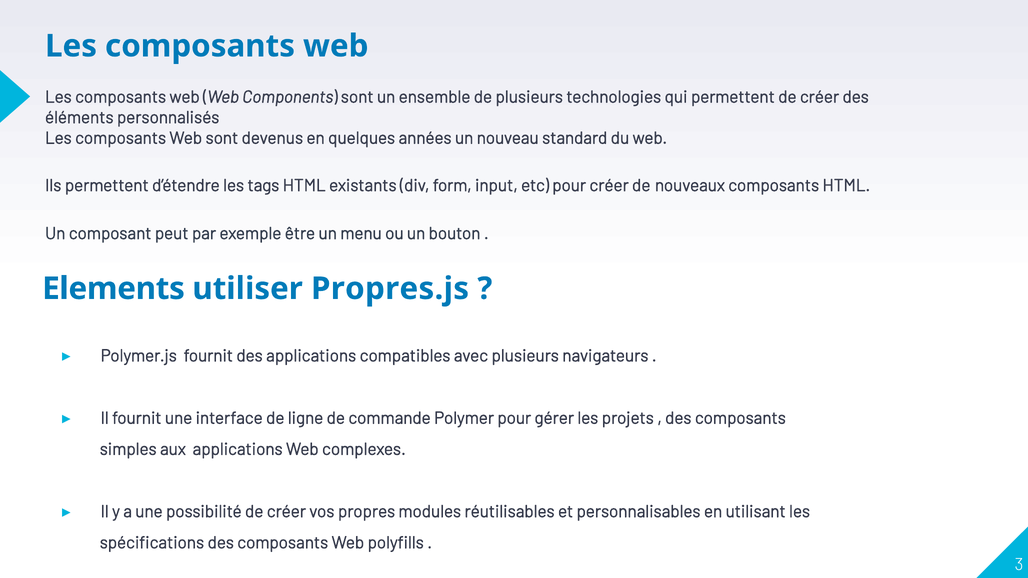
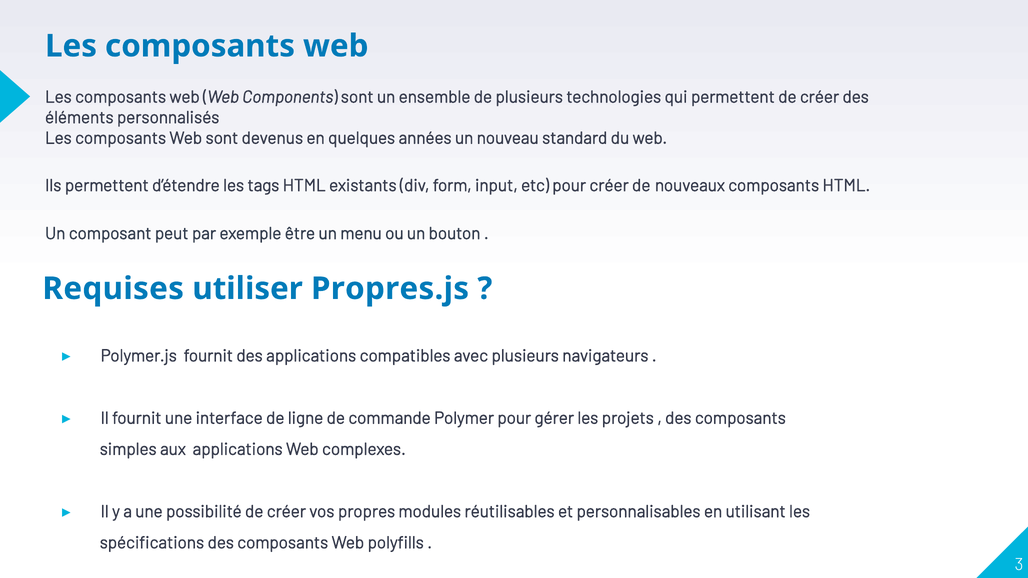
Elements: Elements -> Requises
